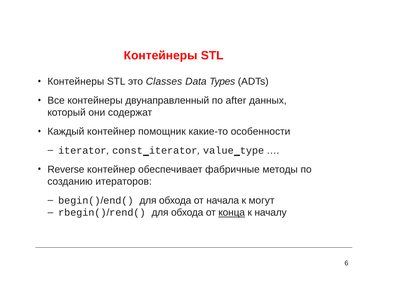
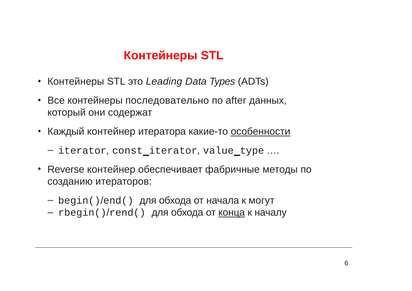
Classes: Classes -> Leading
двунаправленный: двунаправленный -> последовательно
помощник: помощник -> итератора
особенности underline: none -> present
